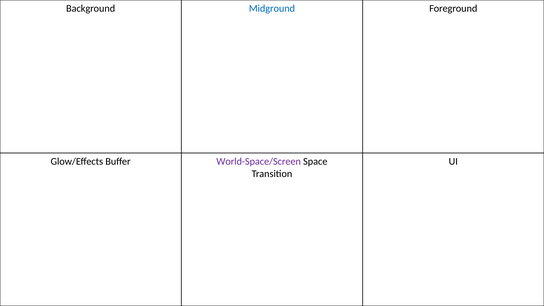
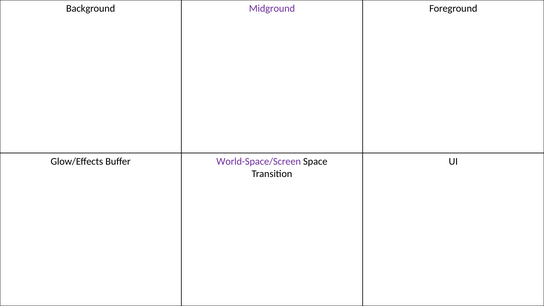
Midground colour: blue -> purple
